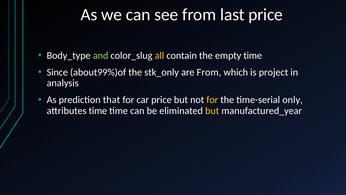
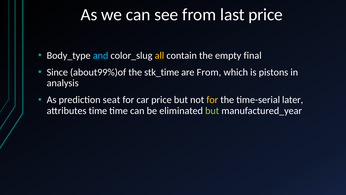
and colour: light green -> light blue
empty time: time -> final
stk_only: stk_only -> stk_time
project: project -> pistons
that: that -> seat
only: only -> later
but at (212, 111) colour: yellow -> light green
